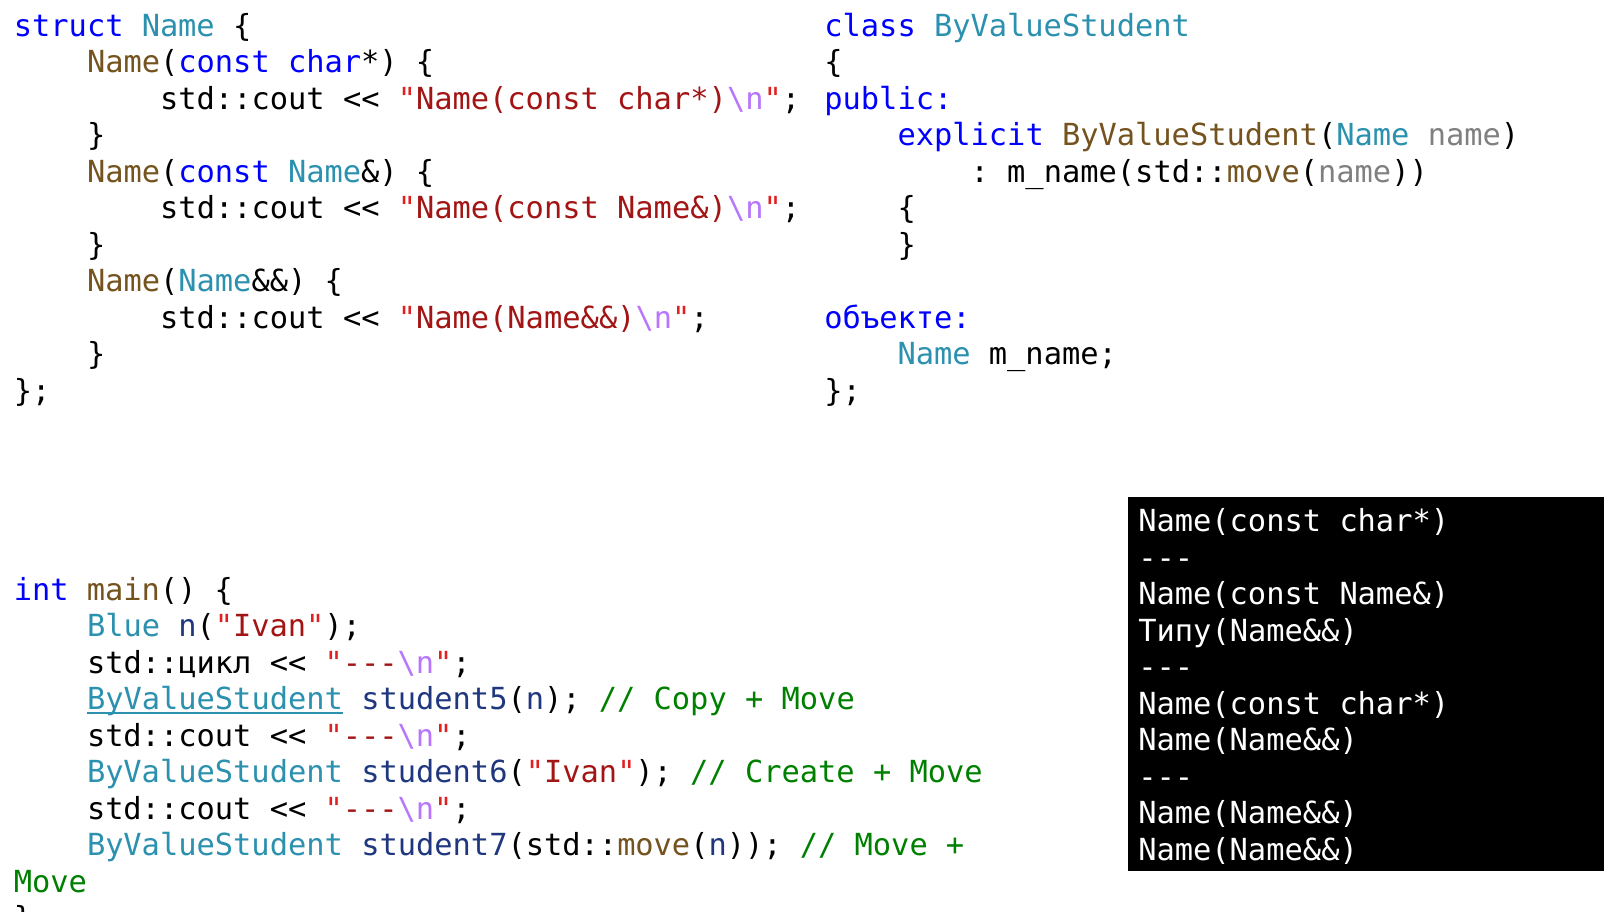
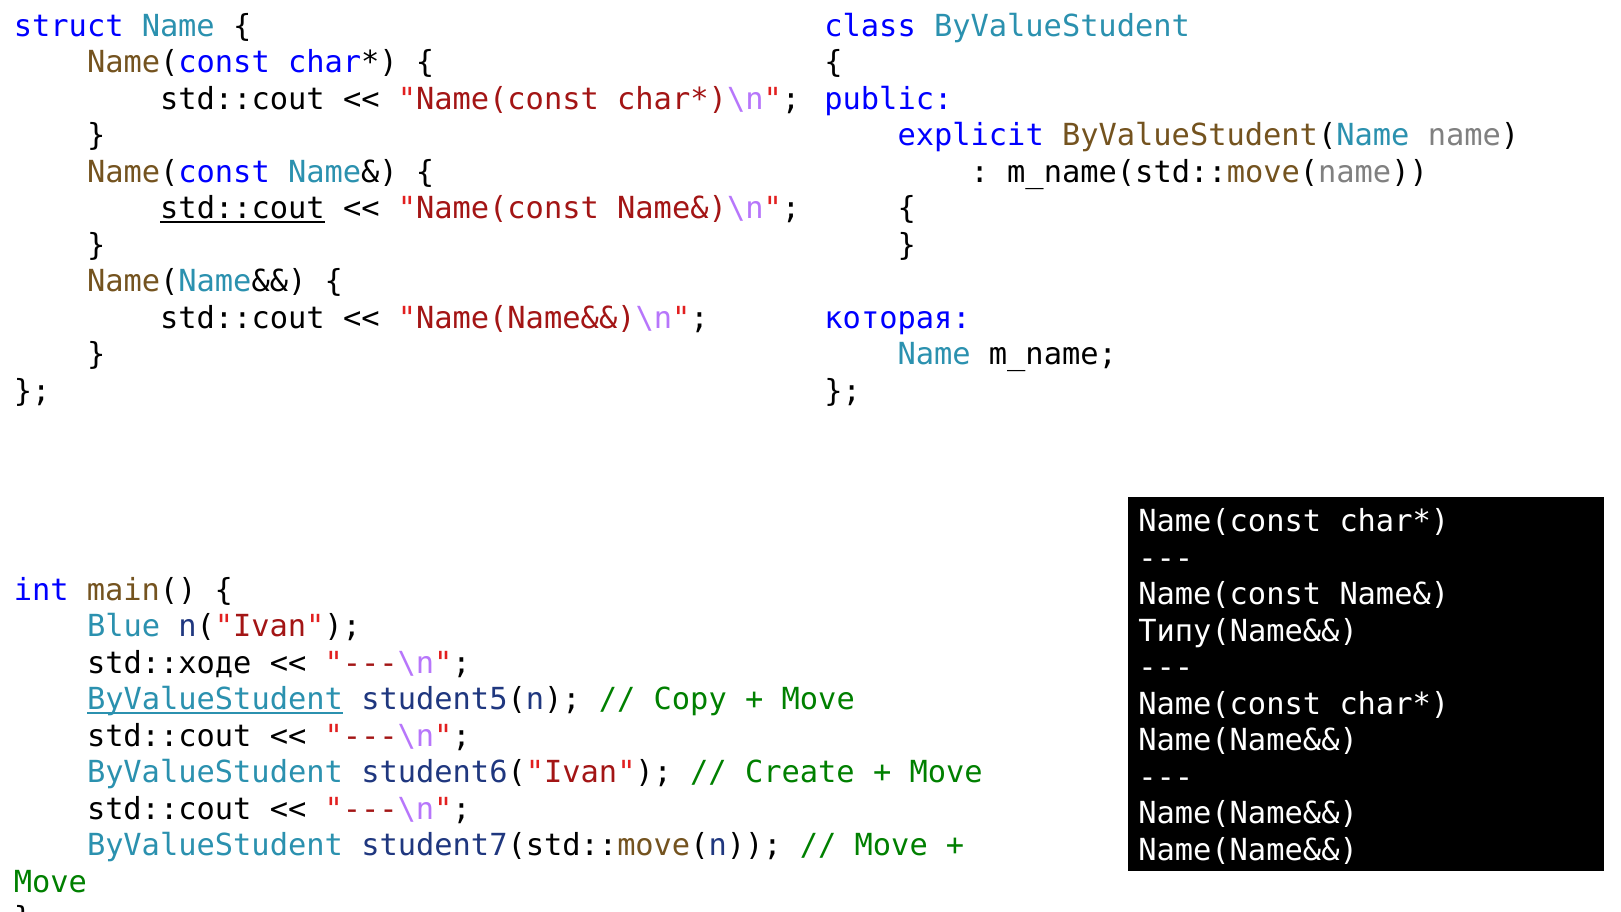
std::cout at (242, 209) underline: none -> present
объекте: объекте -> которая
std::цикл: std::цикл -> std::ходе
